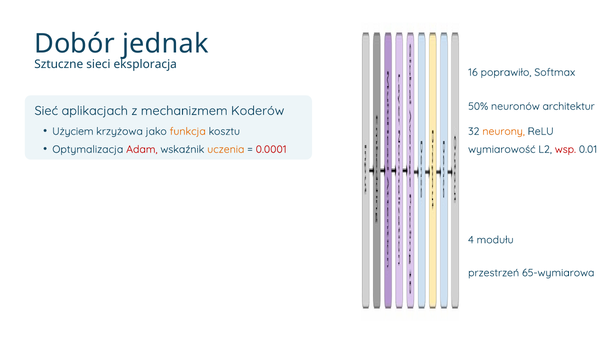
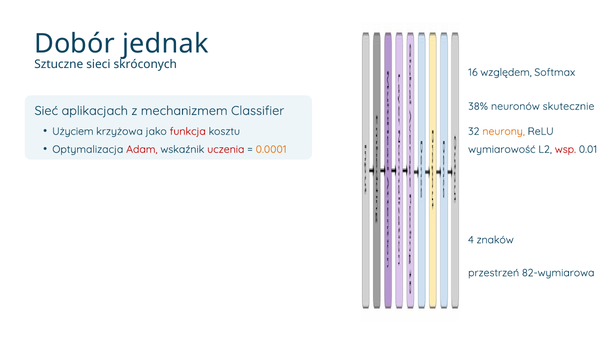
eksploracja: eksploracja -> skróconych
poprawiło: poprawiło -> względem
50%: 50% -> 38%
architektur: architektur -> skutecznie
Koderów: Koderów -> Classifier
funkcja colour: orange -> red
uczenia colour: orange -> red
0.0001 colour: red -> orange
modułu: modułu -> znaków
65-wymiarowa: 65-wymiarowa -> 82-wymiarowa
